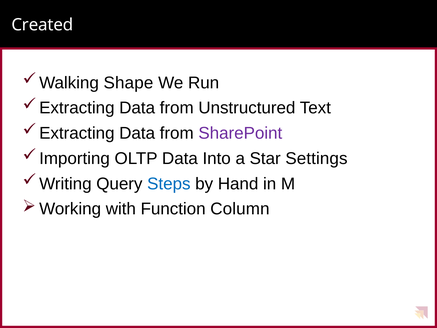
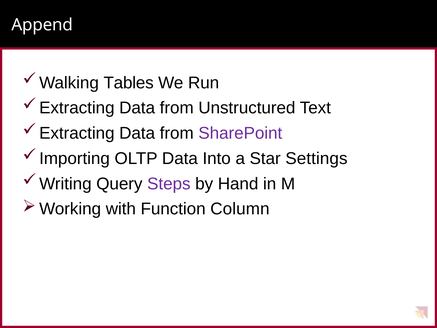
Created: Created -> Append
Shape: Shape -> Tables
Steps colour: blue -> purple
